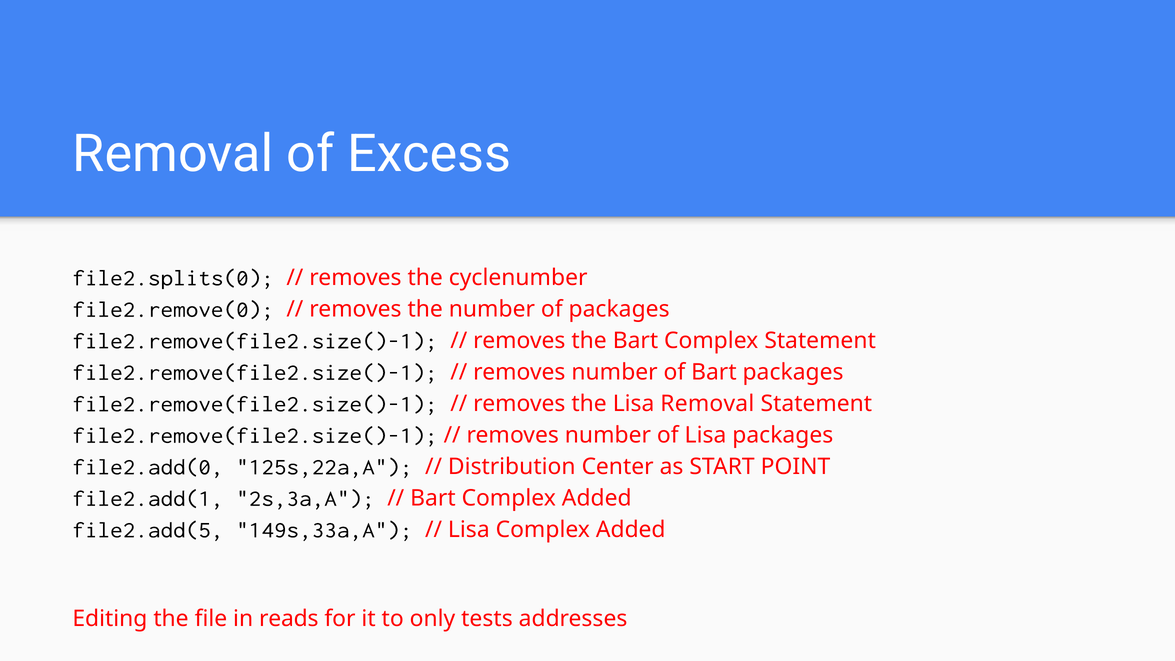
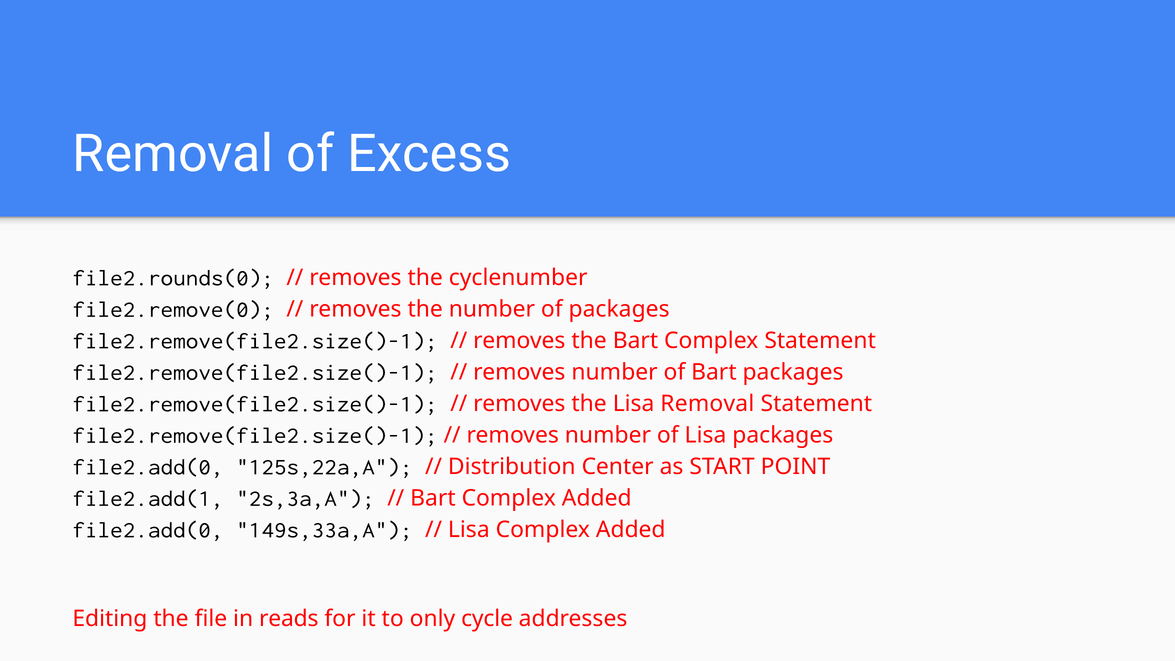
file2.splits(0: file2.splits(0 -> file2.rounds(0
file2.add(5 at (148, 530): file2.add(5 -> file2.add(0
tests: tests -> cycle
